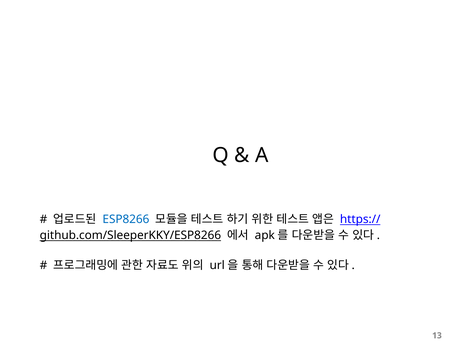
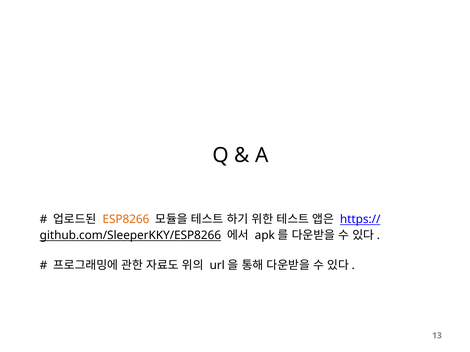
ESP8266 colour: blue -> orange
